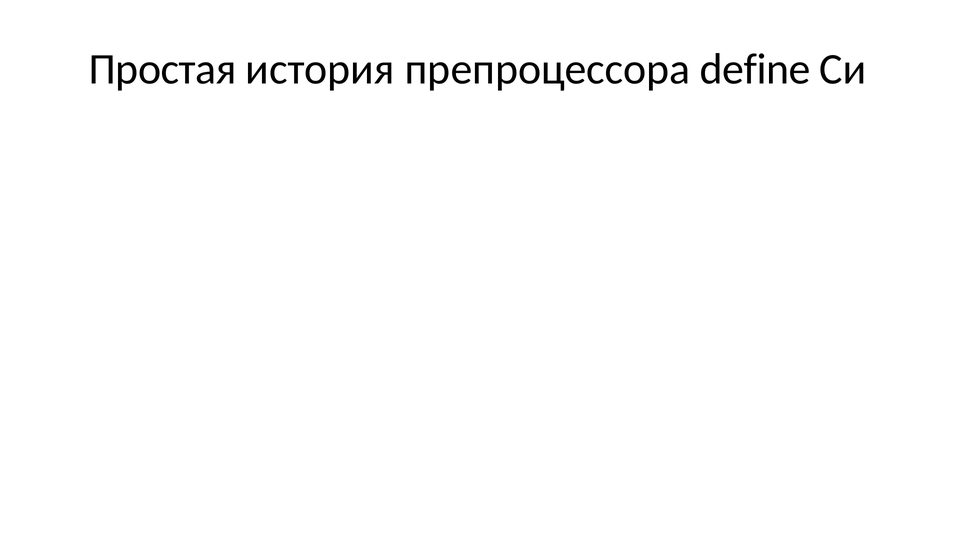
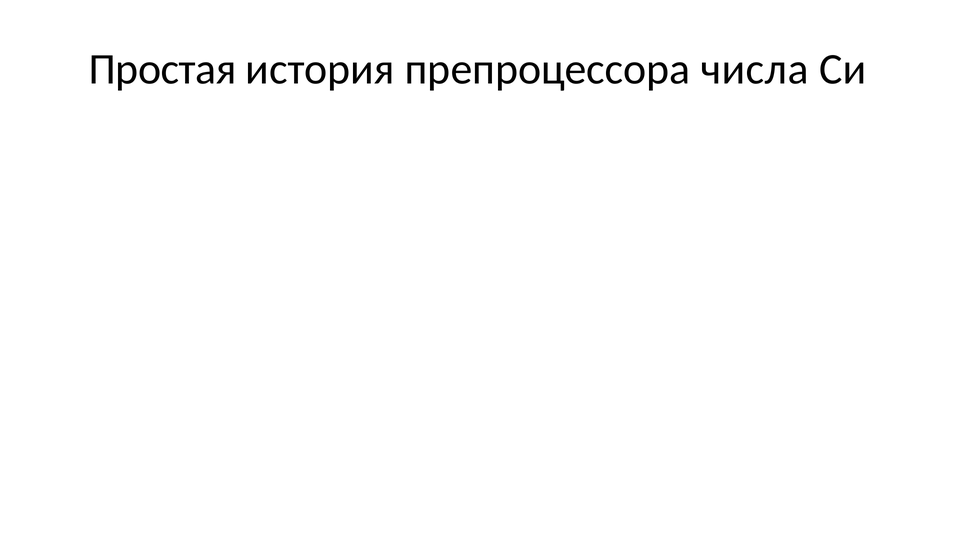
define: define -> числа
